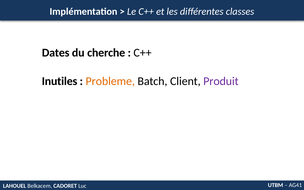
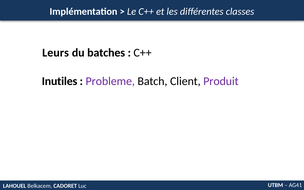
Dates: Dates -> Leurs
cherche: cherche -> batches
Probleme colour: orange -> purple
